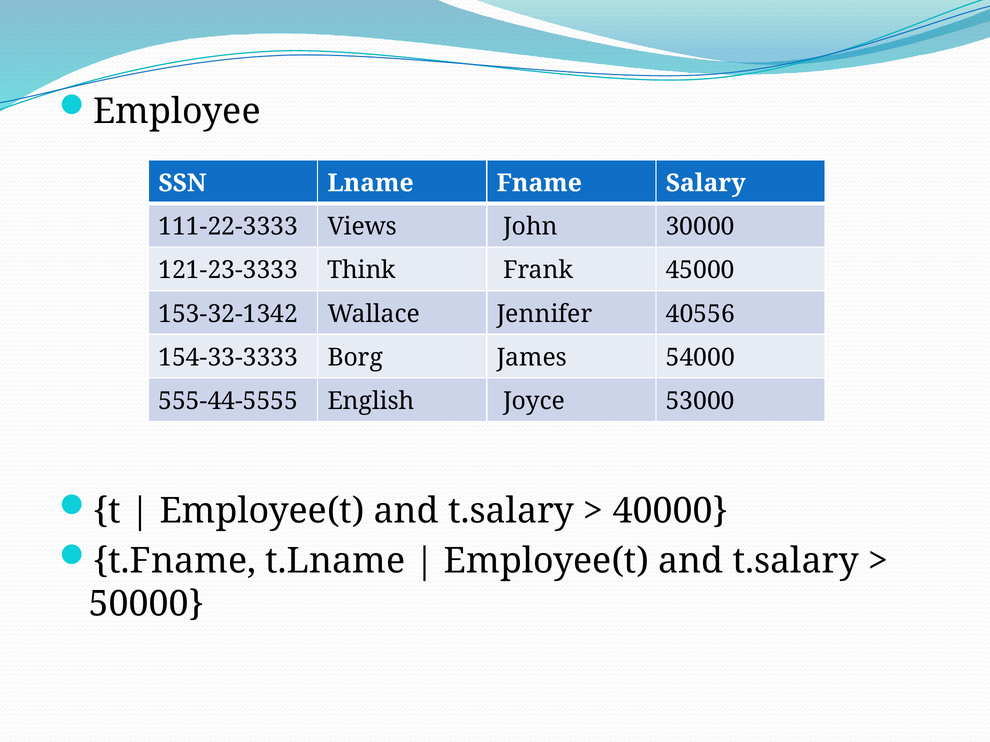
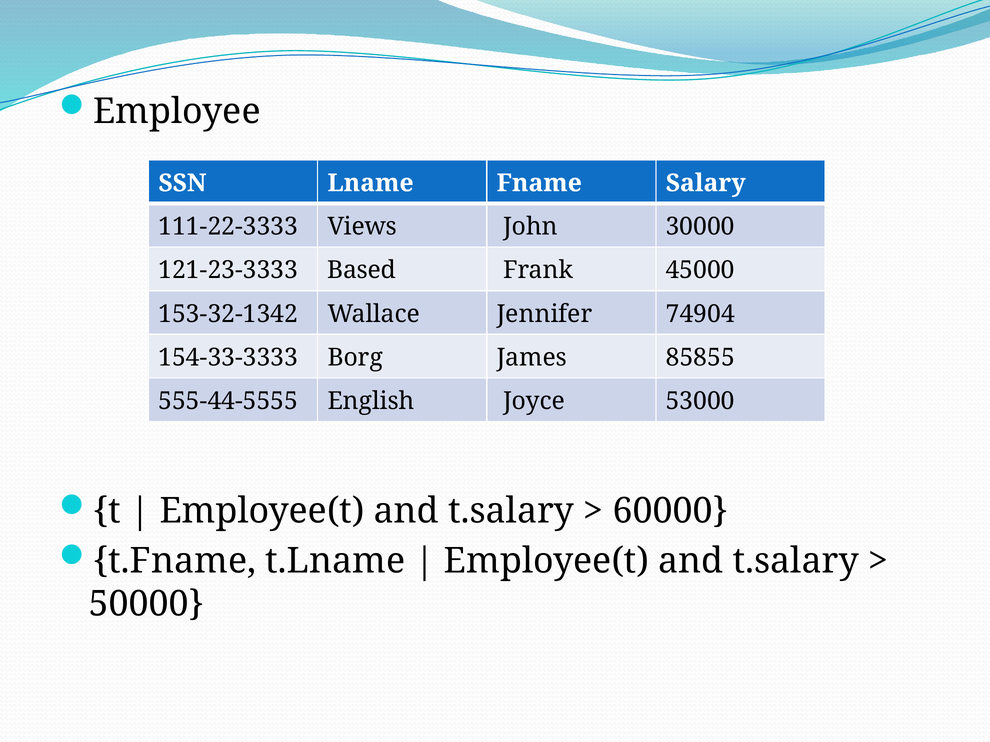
Think: Think -> Based
40556: 40556 -> 74904
54000: 54000 -> 85855
40000: 40000 -> 60000
